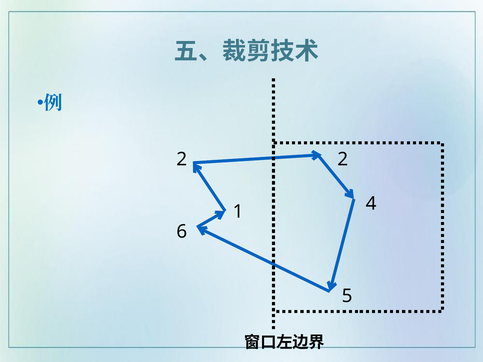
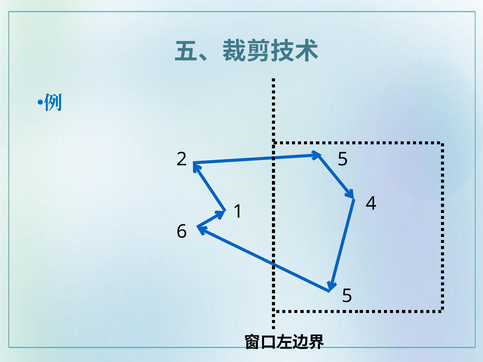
2 2: 2 -> 5
